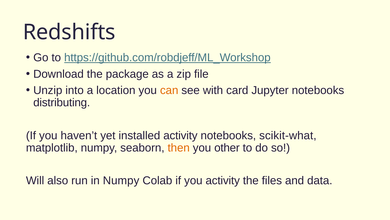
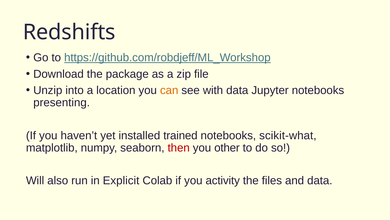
with card: card -> data
distributing: distributing -> presenting
installed activity: activity -> trained
then colour: orange -> red
in Numpy: Numpy -> Explicit
